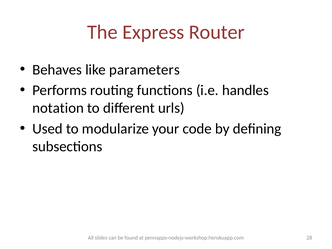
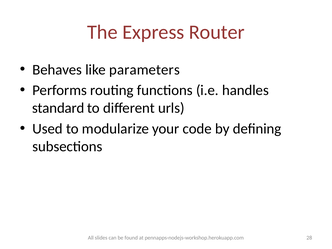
notation: notation -> standard
